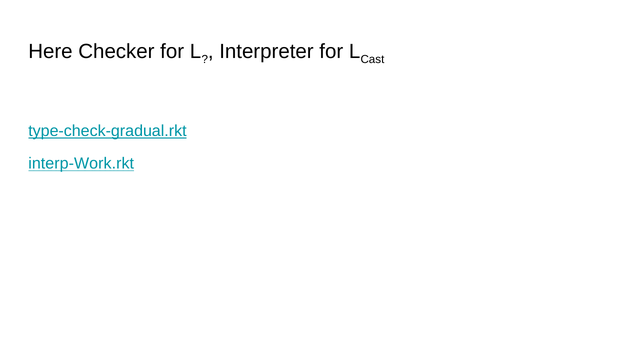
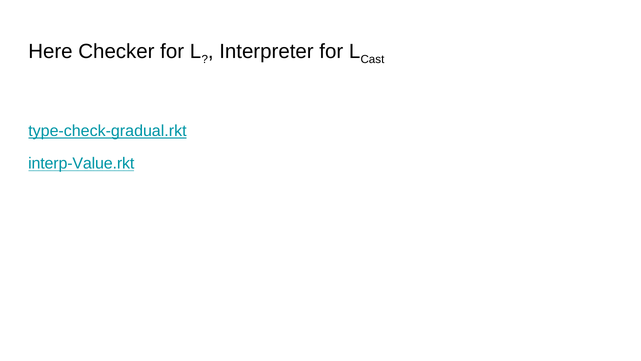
interp-Work.rkt: interp-Work.rkt -> interp-Value.rkt
